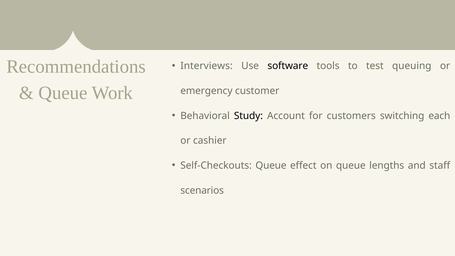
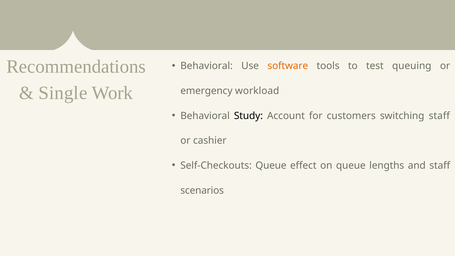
Interviews at (207, 66): Interviews -> Behavioral
software colour: black -> orange
Queue at (63, 93): Queue -> Single
customer: customer -> workload
switching each: each -> staff
